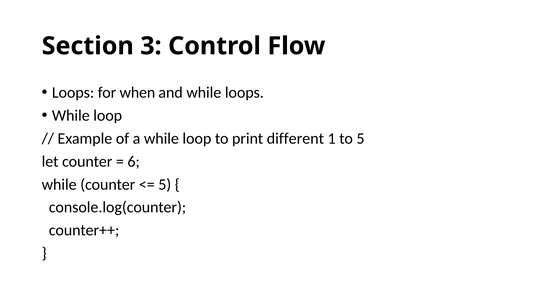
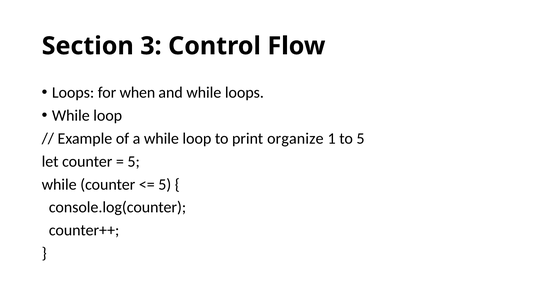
different: different -> organize
6 at (134, 161): 6 -> 5
